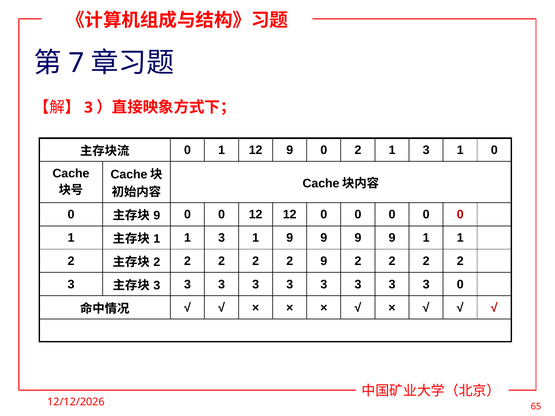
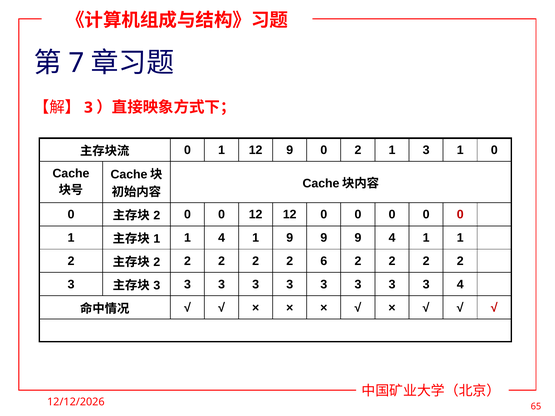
9 at (157, 216): 9 -> 2
1 1 3: 3 -> 4
9 9 9 9: 9 -> 4
2 9: 9 -> 6
3 0: 0 -> 4
